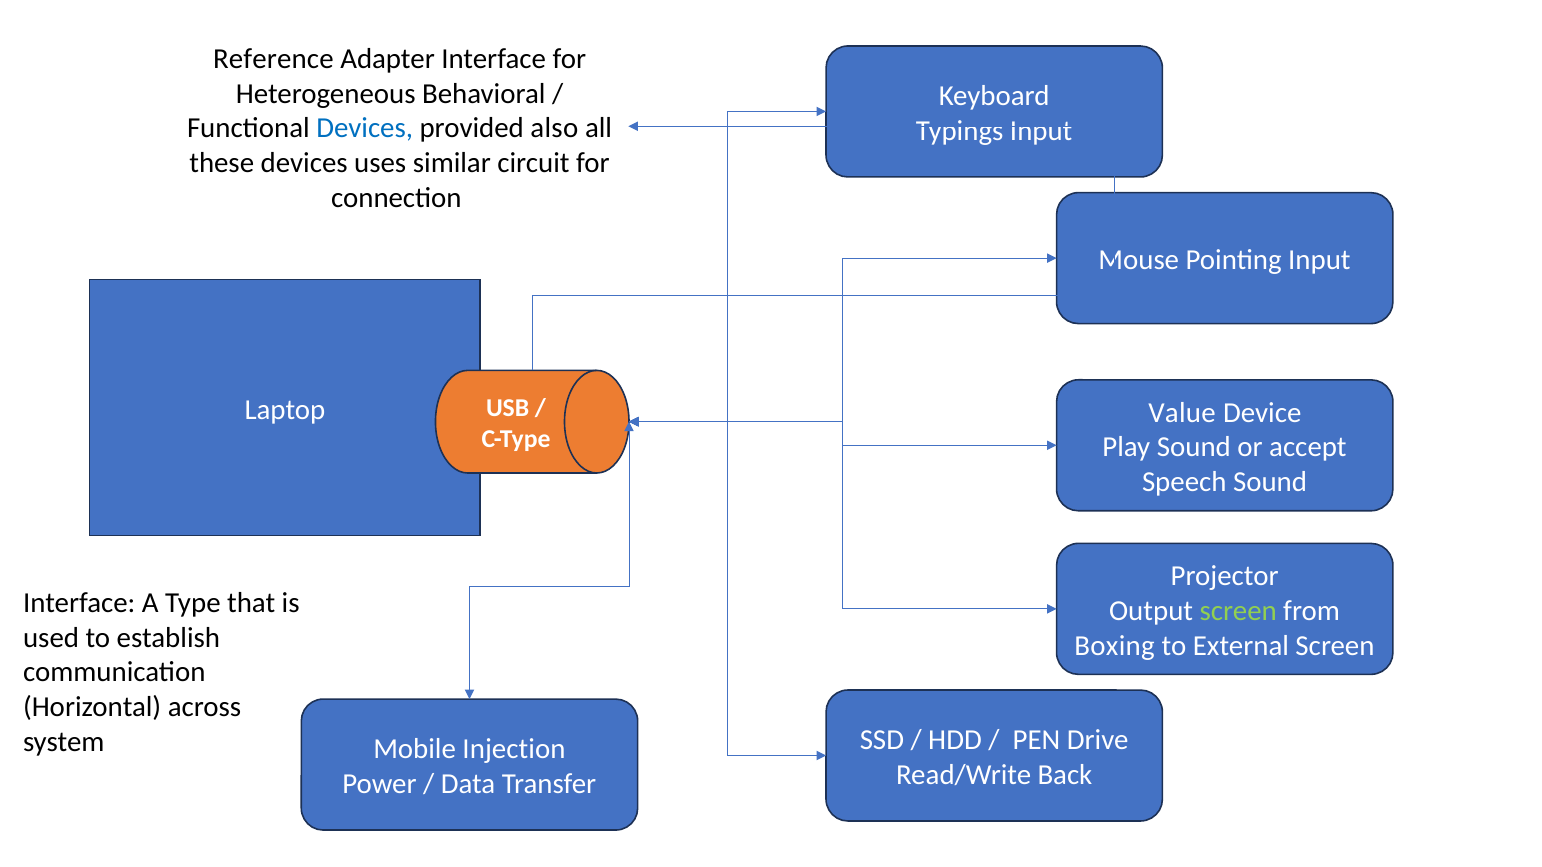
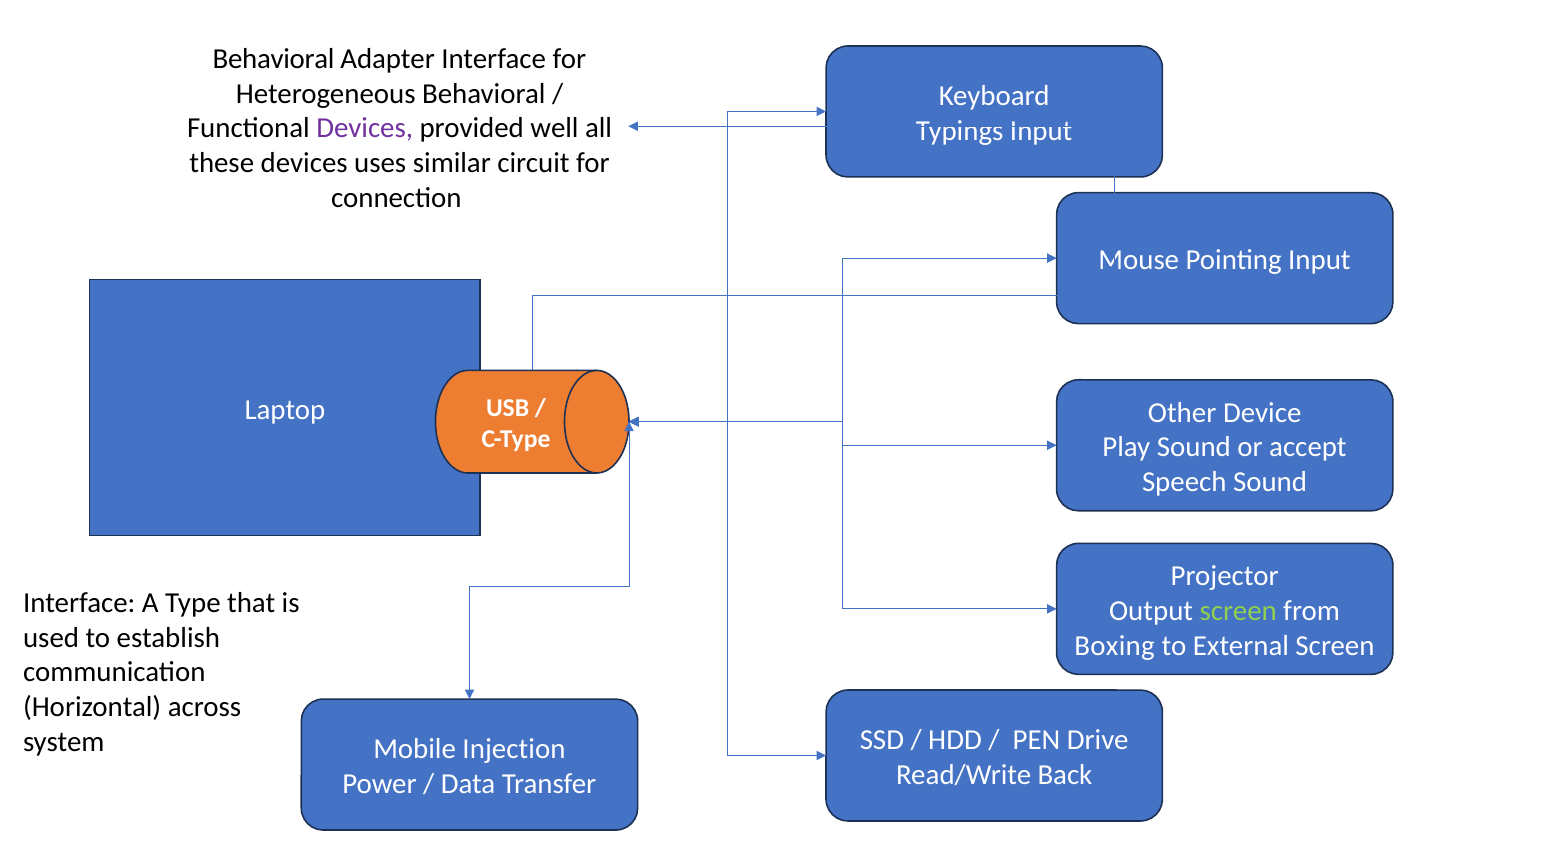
Reference at (273, 59): Reference -> Behavioral
Devices at (365, 128) colour: blue -> purple
also: also -> well
Value: Value -> Other
